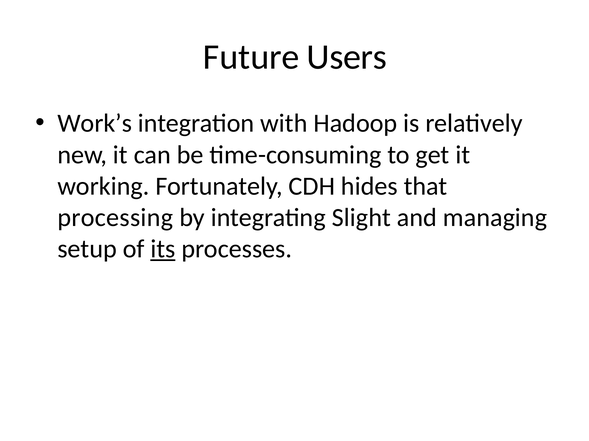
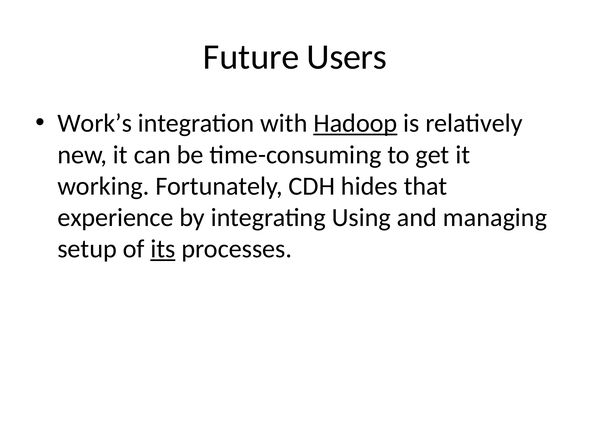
Hadoop underline: none -> present
processing: processing -> experience
Slight: Slight -> Using
